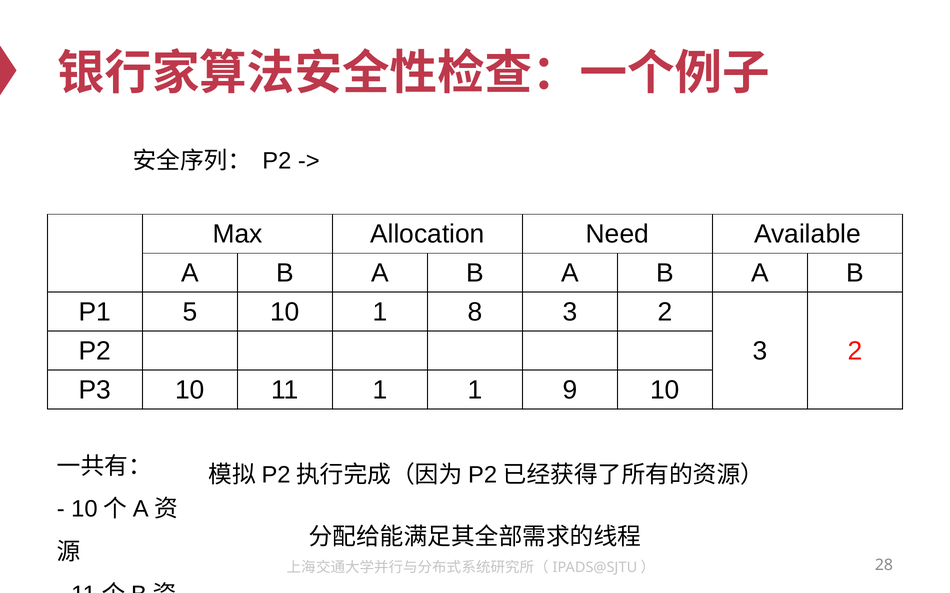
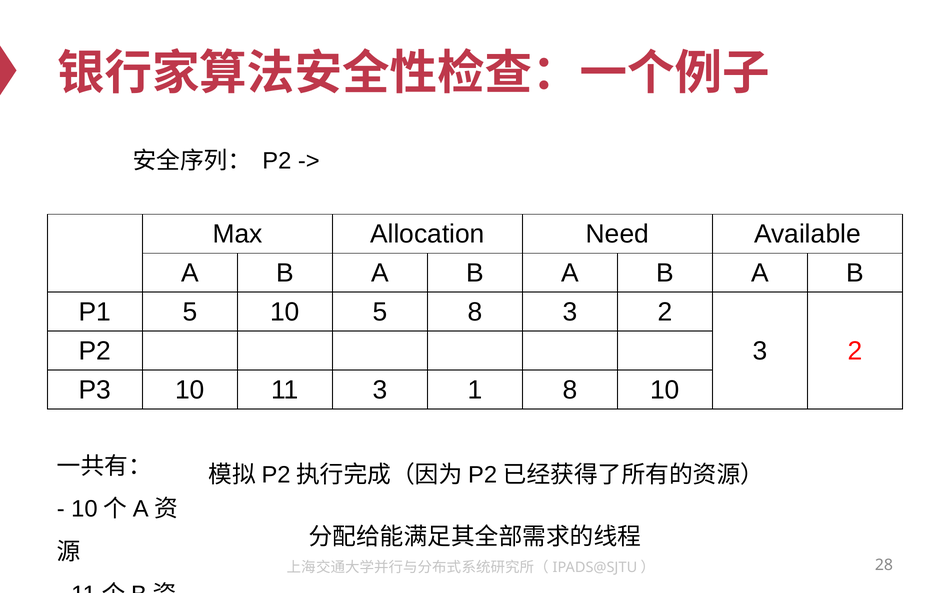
10 1: 1 -> 5
11 1: 1 -> 3
1 9: 9 -> 8
